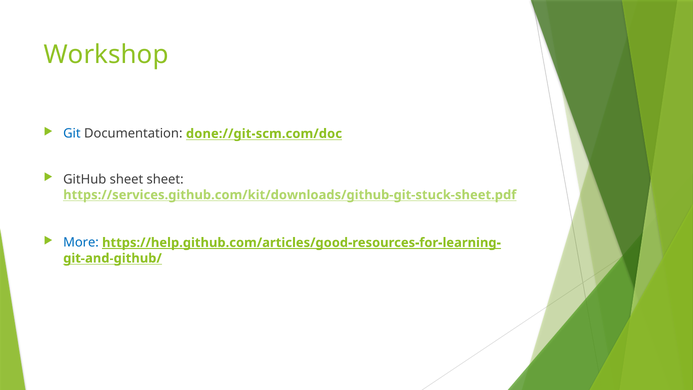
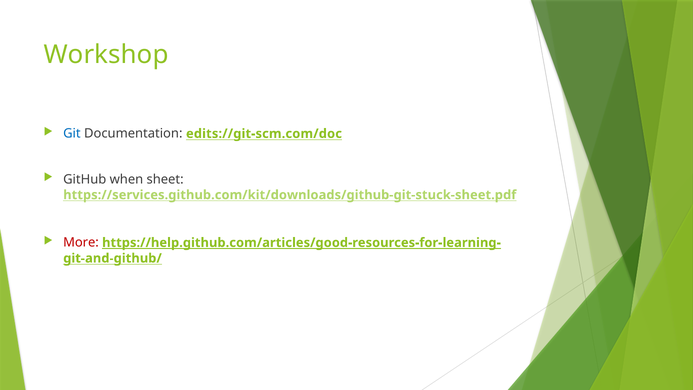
done://git-scm.com/doc: done://git-scm.com/doc -> edits://git-scm.com/doc
GitHub sheet: sheet -> when
More colour: blue -> red
